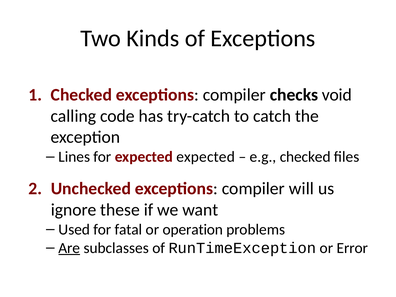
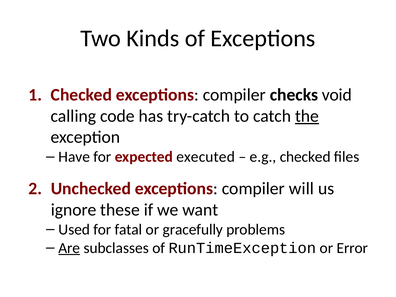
the underline: none -> present
Lines: Lines -> Have
expected expected: expected -> executed
operation: operation -> gracefully
